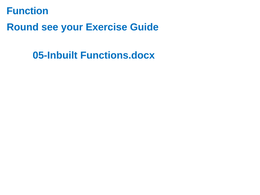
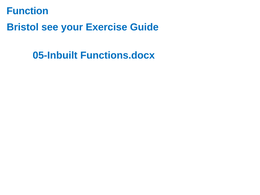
Round: Round -> Bristol
